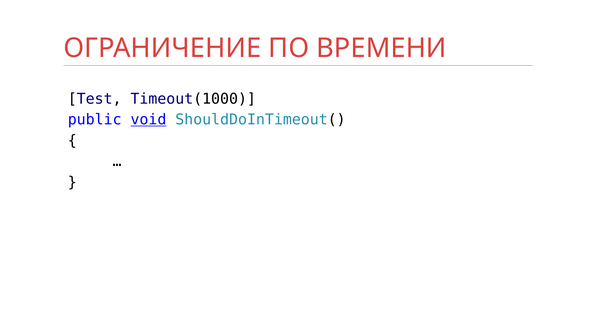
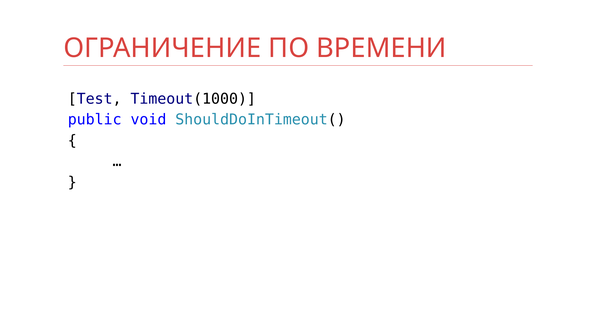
void underline: present -> none
